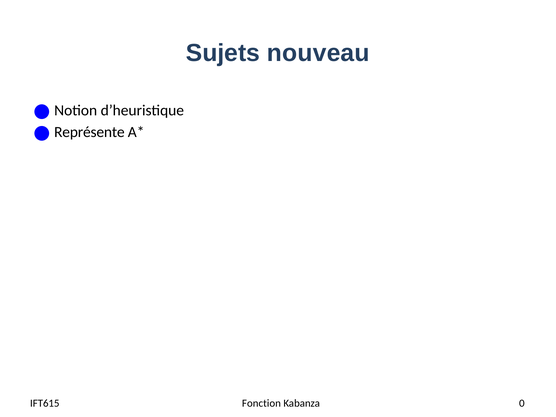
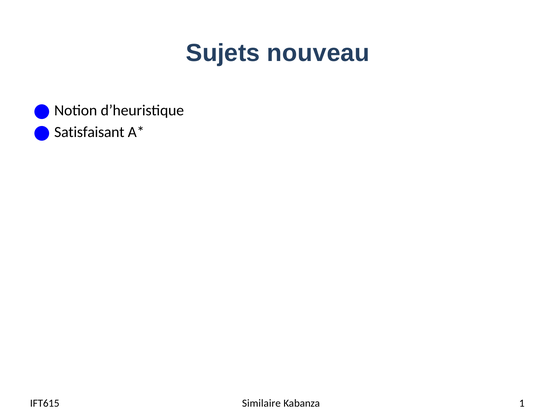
Représente: Représente -> Satisfaisant
Fonction: Fonction -> Similaire
0: 0 -> 1
